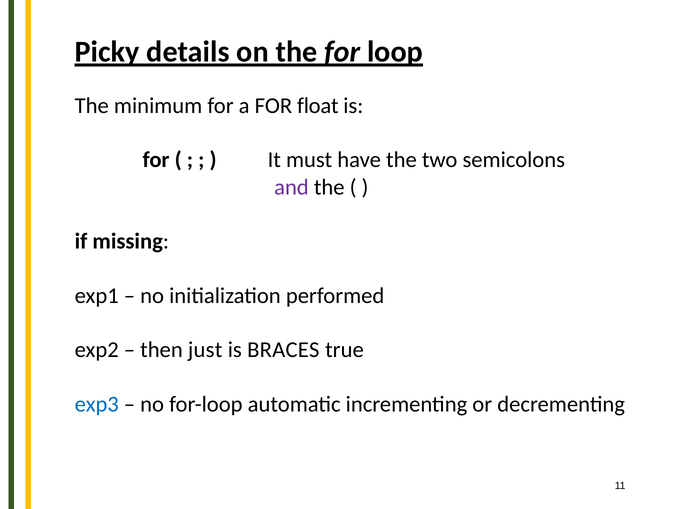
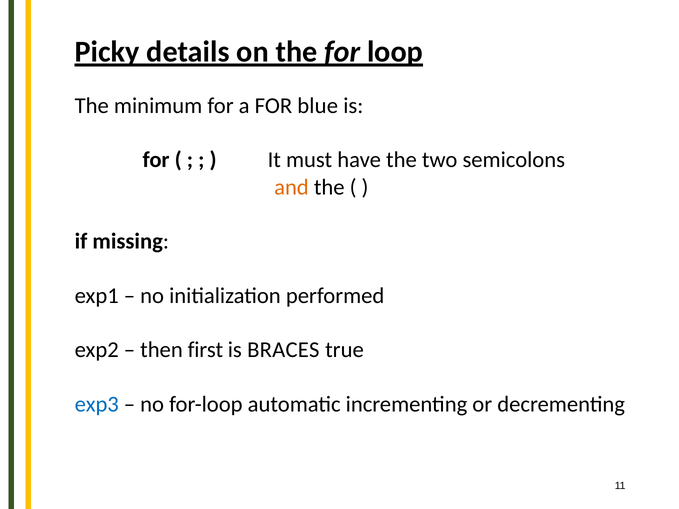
float: float -> blue
and colour: purple -> orange
just: just -> first
